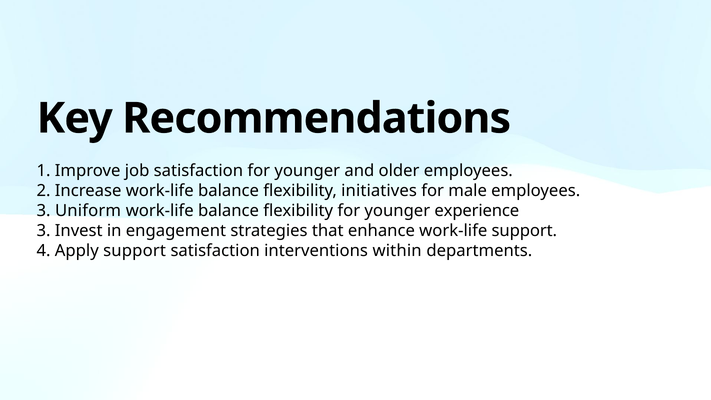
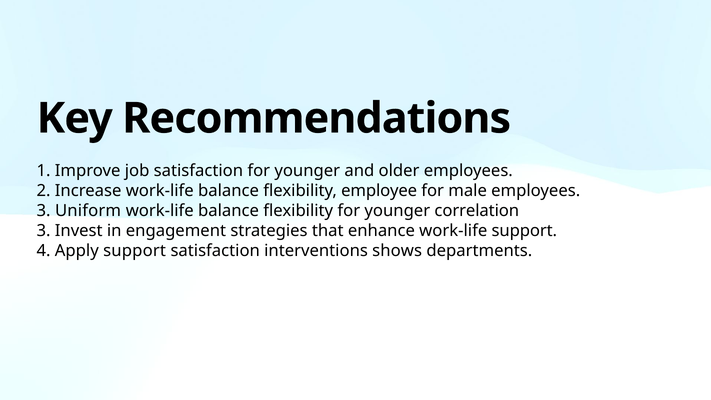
initiatives: initiatives -> employee
experience: experience -> correlation
within: within -> shows
